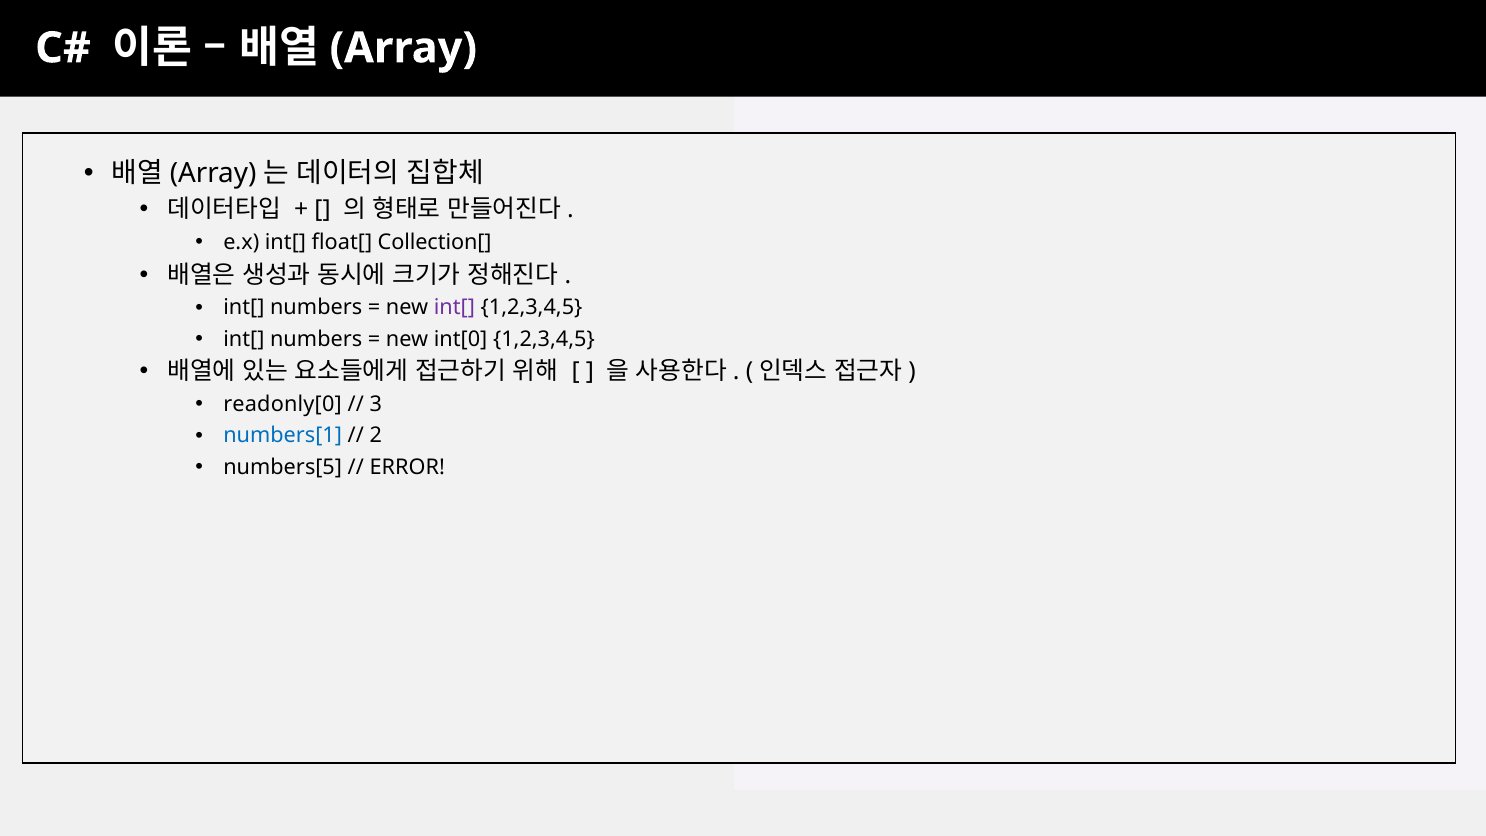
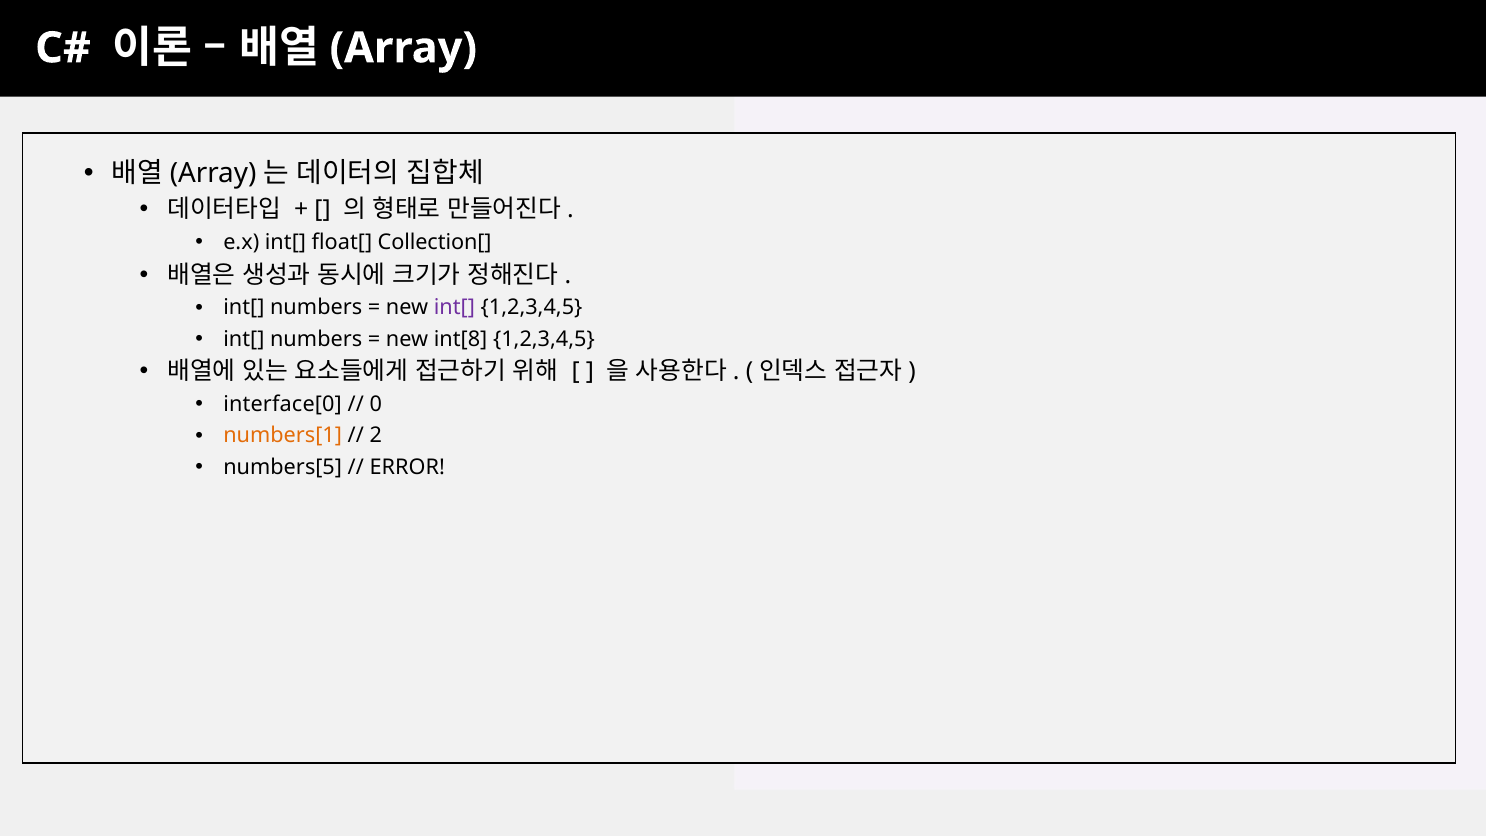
int[0: int[0 -> int[8
readonly[0: readonly[0 -> interface[0
3: 3 -> 0
numbers[1 colour: blue -> orange
